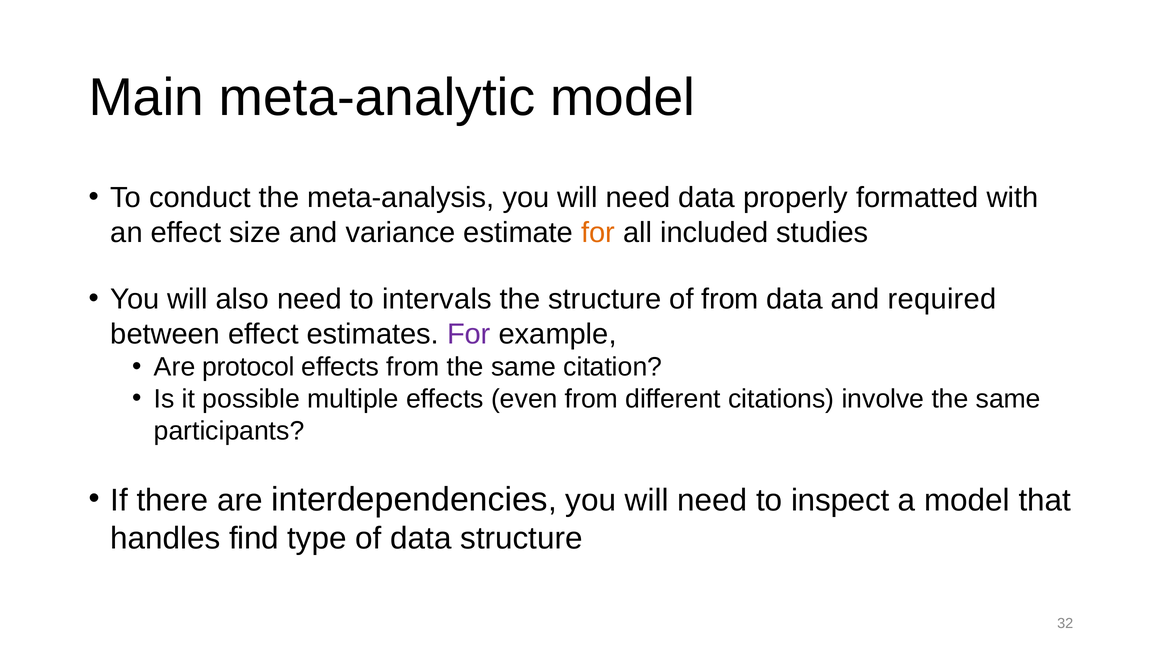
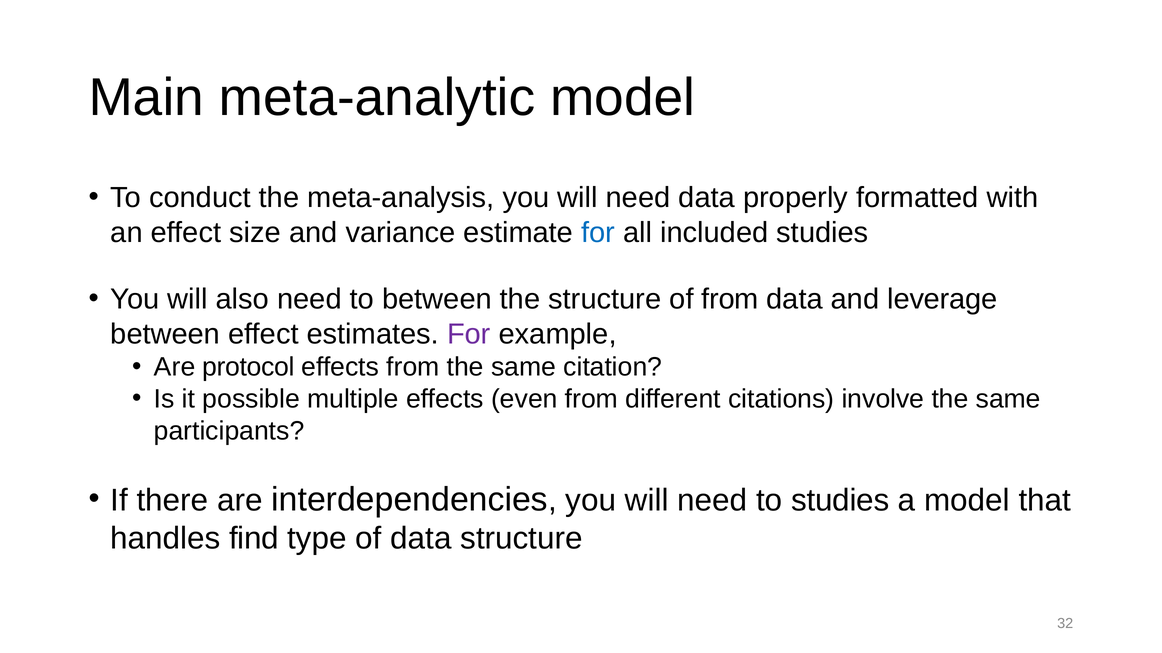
for at (598, 233) colour: orange -> blue
to intervals: intervals -> between
required: required -> leverage
to inspect: inspect -> studies
